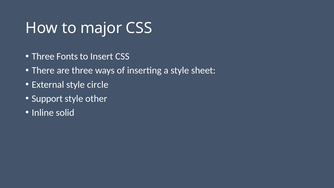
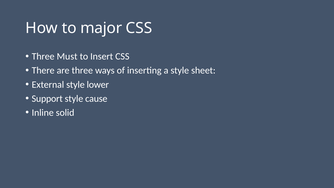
Fonts: Fonts -> Must
circle: circle -> lower
other: other -> cause
